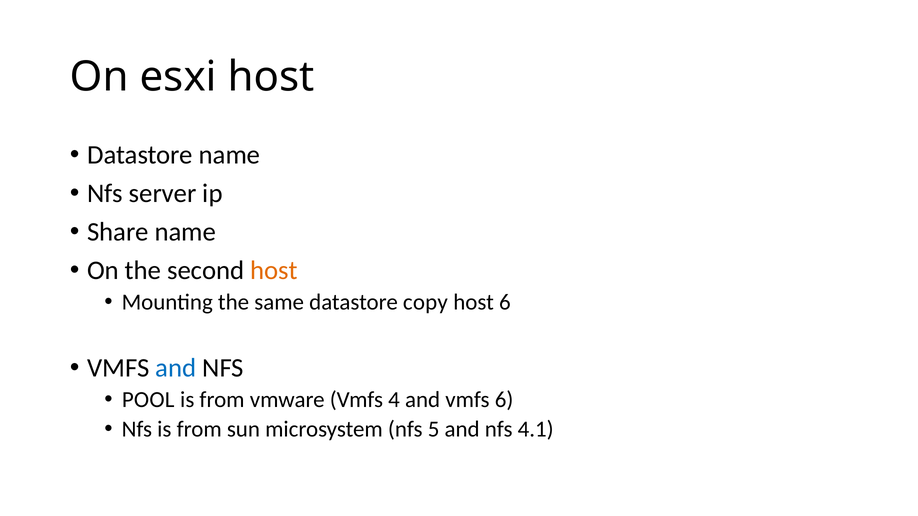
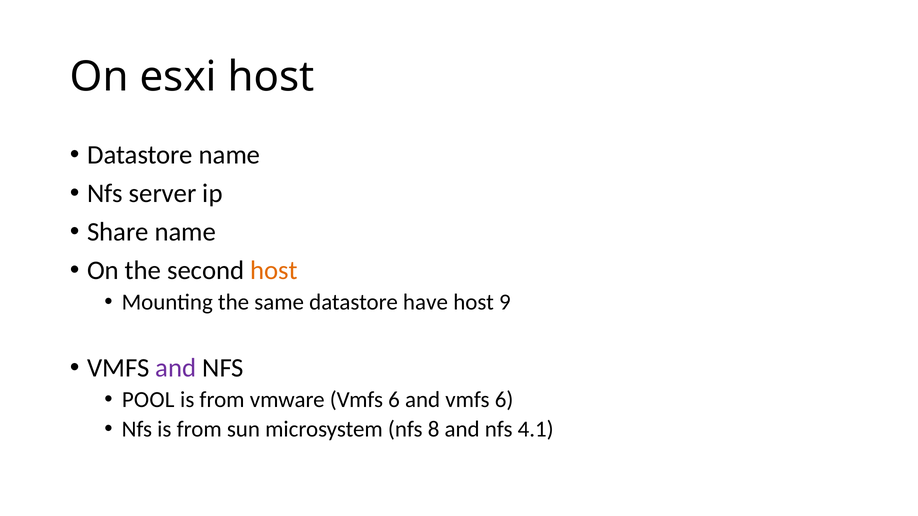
copy: copy -> have
host 6: 6 -> 9
and at (176, 368) colour: blue -> purple
vmware Vmfs 4: 4 -> 6
5: 5 -> 8
